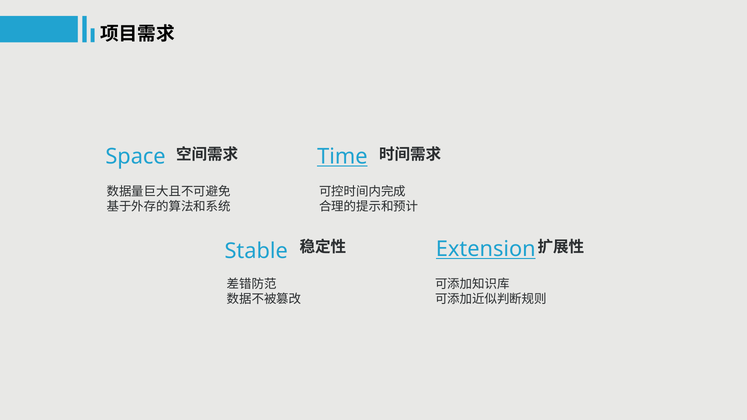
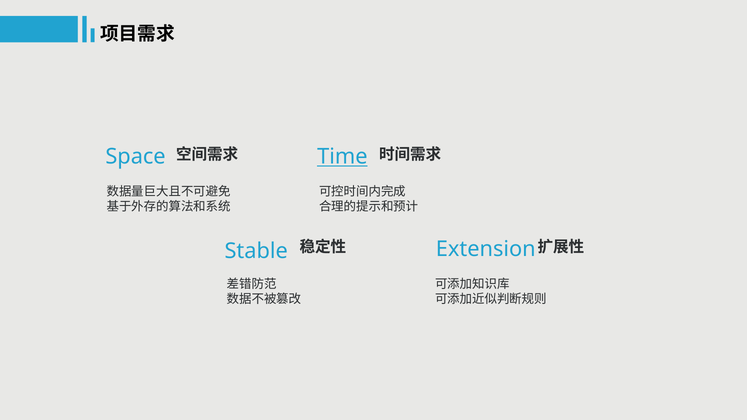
Extension underline: present -> none
